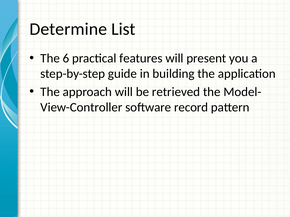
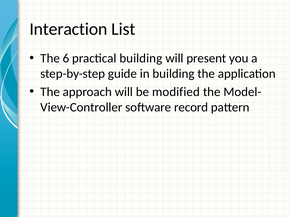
Determine: Determine -> Interaction
practical features: features -> building
retrieved: retrieved -> modified
